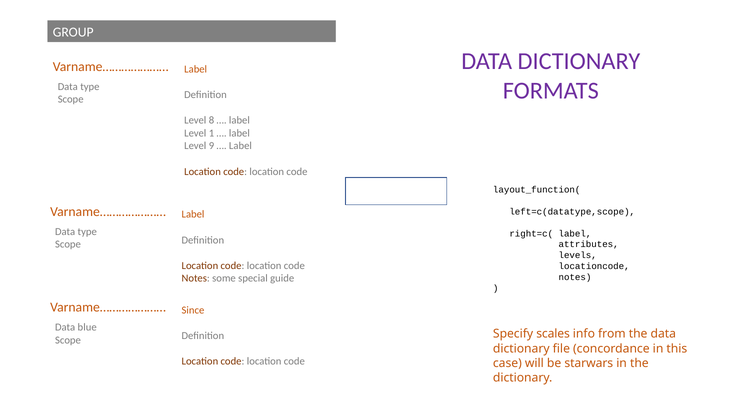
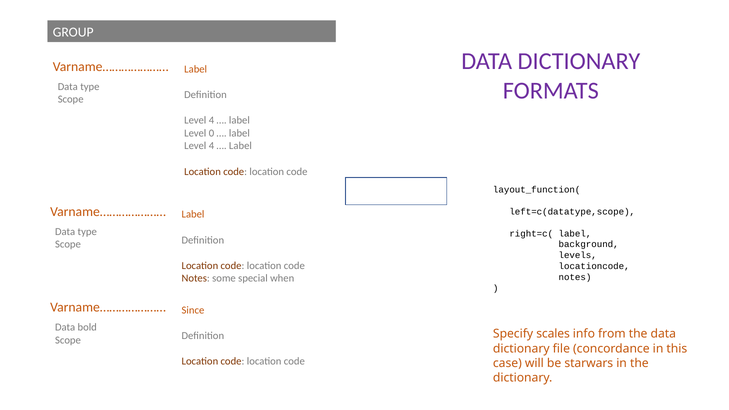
8 at (211, 120): 8 -> 4
1: 1 -> 0
9 at (211, 146): 9 -> 4
attributes: attributes -> background
guide: guide -> when
blue: blue -> bold
